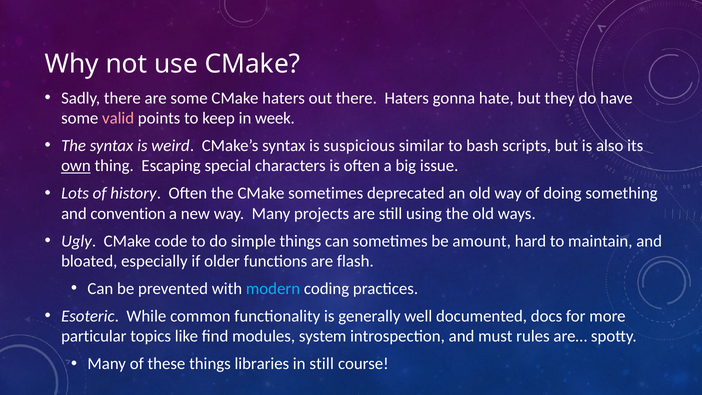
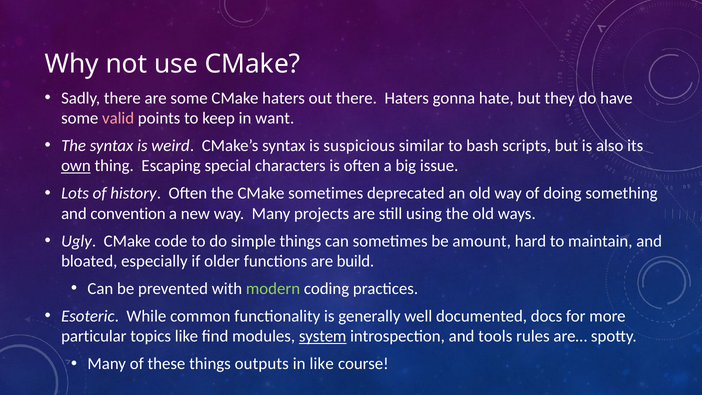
week: week -> want
flash: flash -> build
modern colour: light blue -> light green
system underline: none -> present
must: must -> tools
libraries: libraries -> outputs
in still: still -> like
